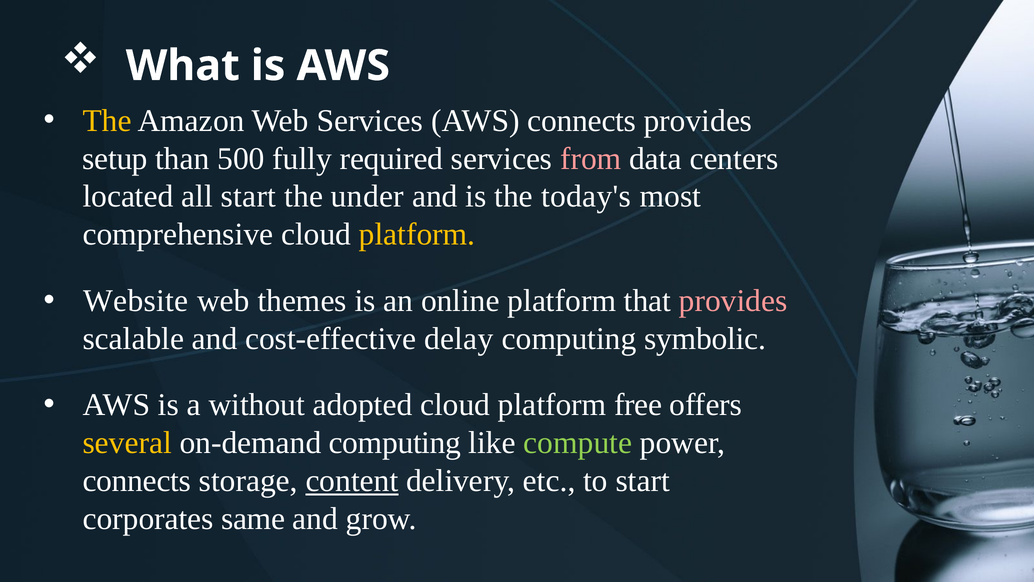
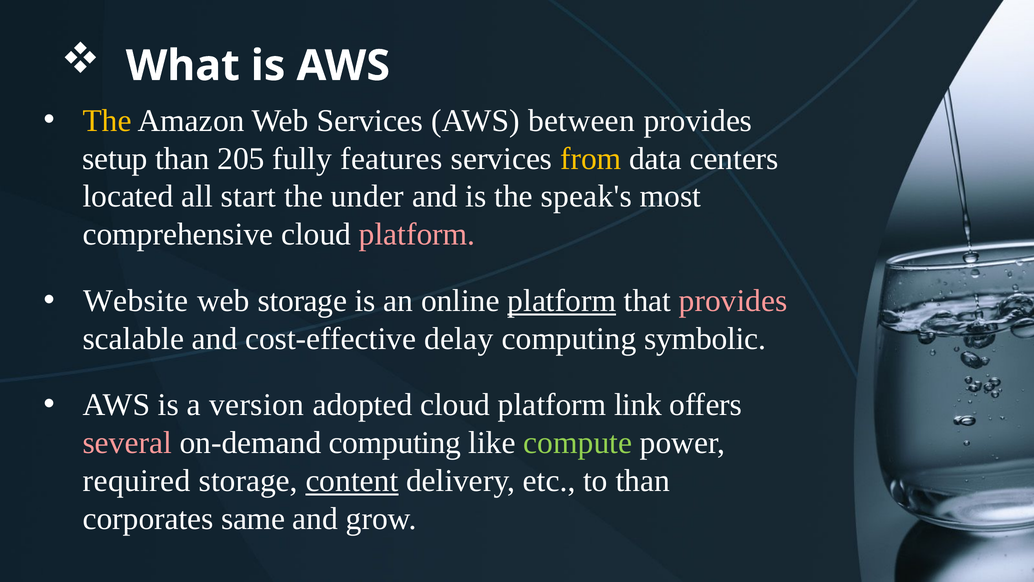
AWS connects: connects -> between
500: 500 -> 205
required: required -> features
from colour: pink -> yellow
today's: today's -> speak's
platform at (417, 234) colour: yellow -> pink
web themes: themes -> storage
platform at (562, 301) underline: none -> present
without: without -> version
free: free -> link
several colour: yellow -> pink
connects at (137, 481): connects -> required
to start: start -> than
